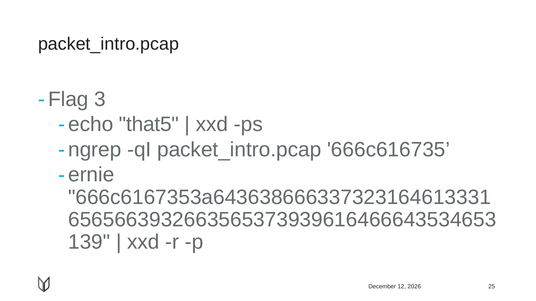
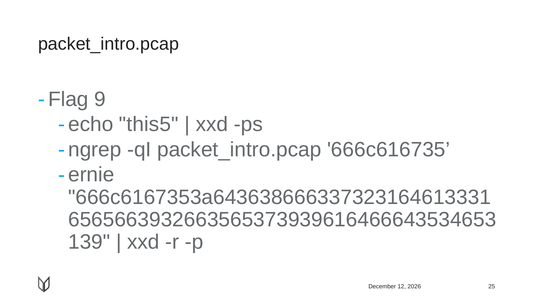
3: 3 -> 9
that5: that5 -> this5
